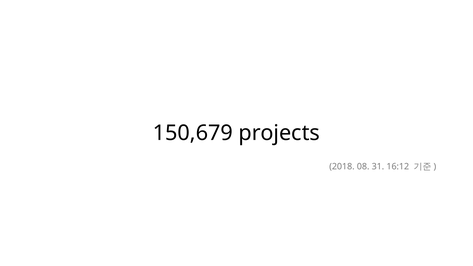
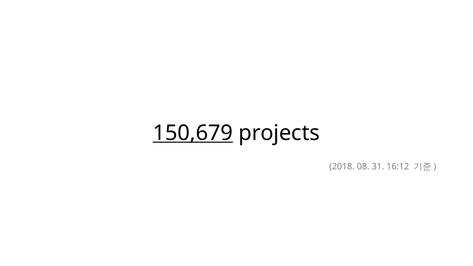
150,679 underline: none -> present
